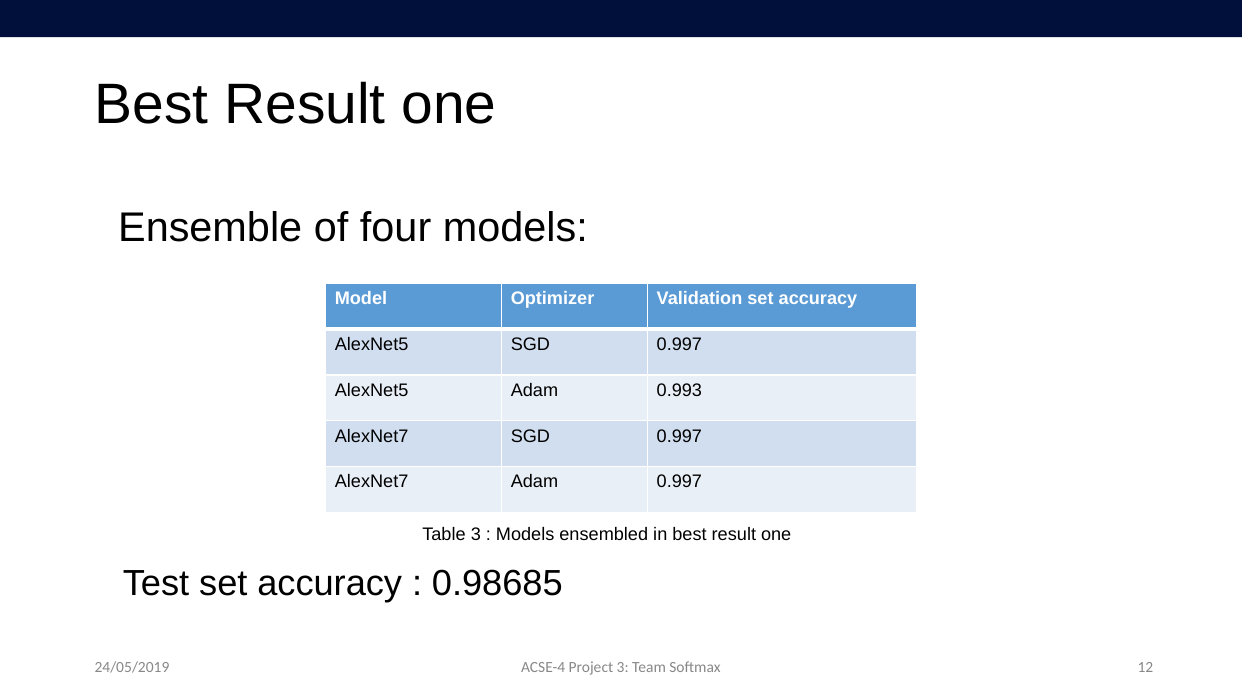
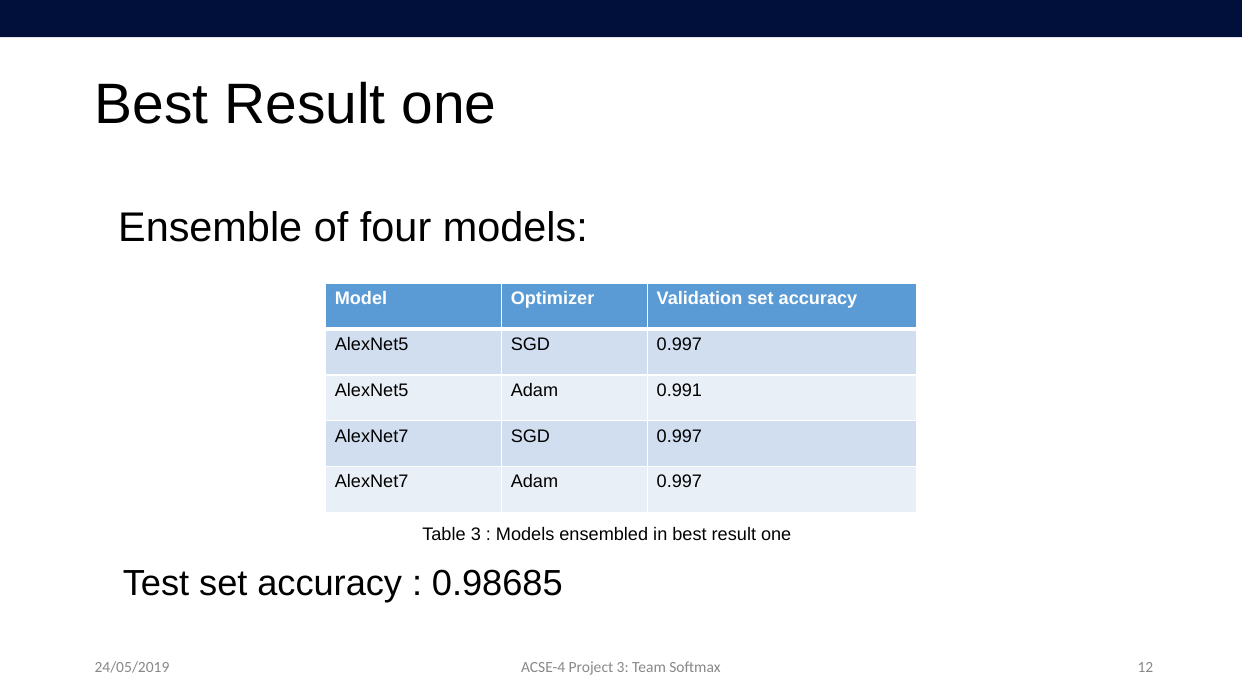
0.993: 0.993 -> 0.991
